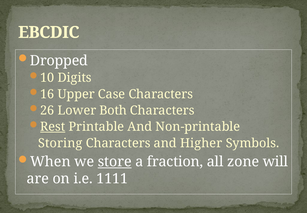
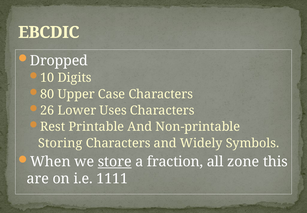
16: 16 -> 80
Both: Both -> Uses
Rest underline: present -> none
Higher: Higher -> Widely
will: will -> this
